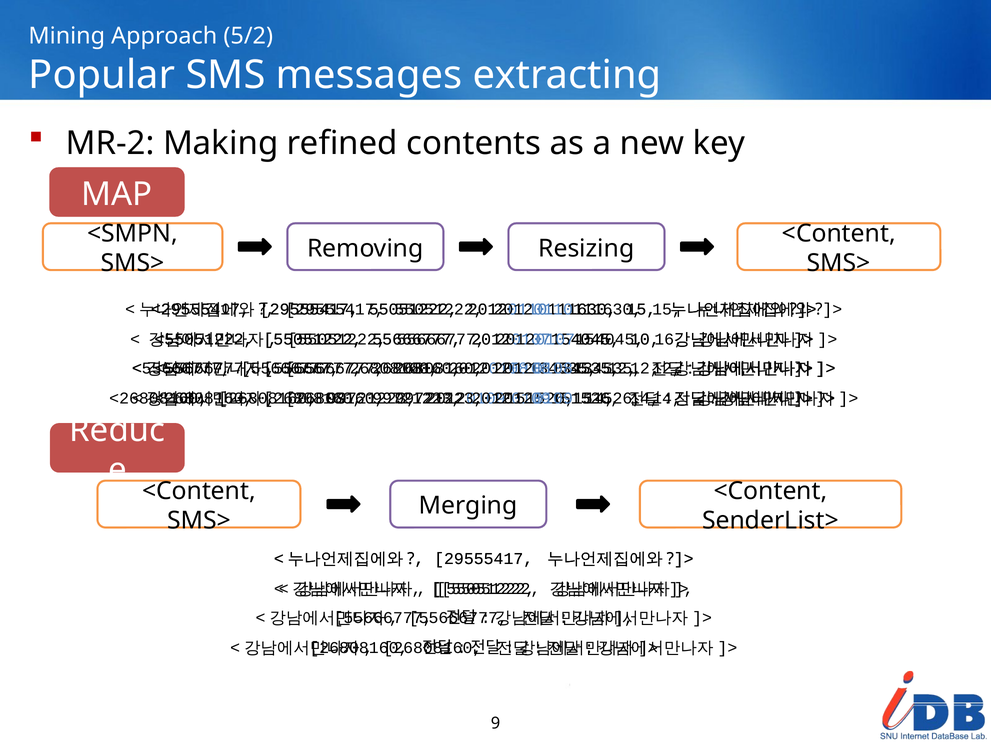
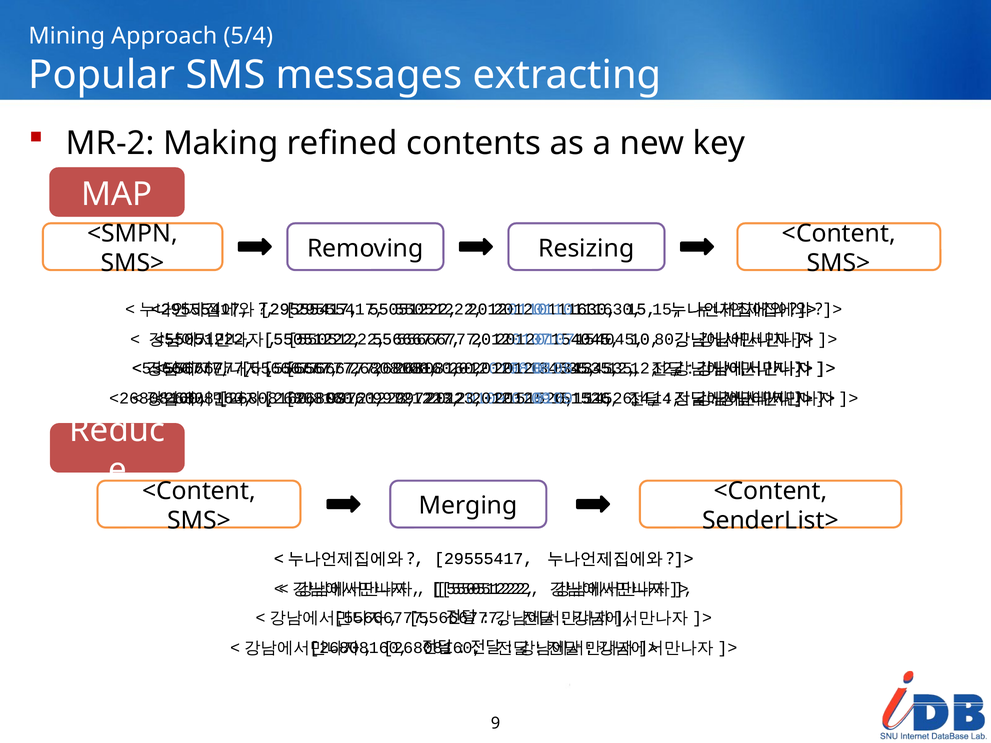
5/2: 5/2 -> 5/4
16: 16 -> 80
